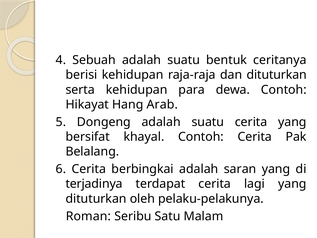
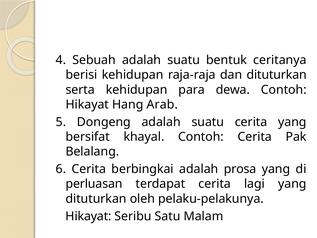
saran: saran -> prosa
terjadinya: terjadinya -> perluasan
Roman at (88, 216): Roman -> Hikayat
